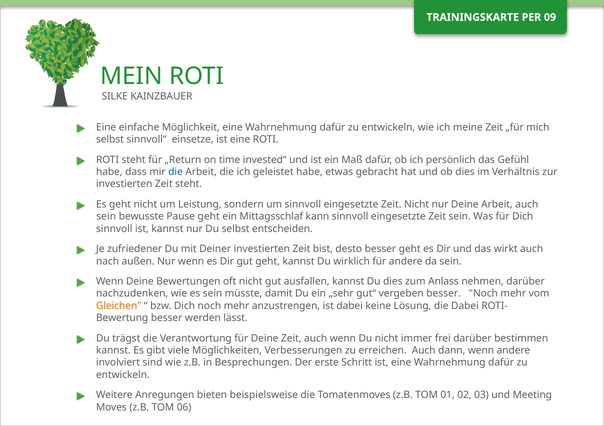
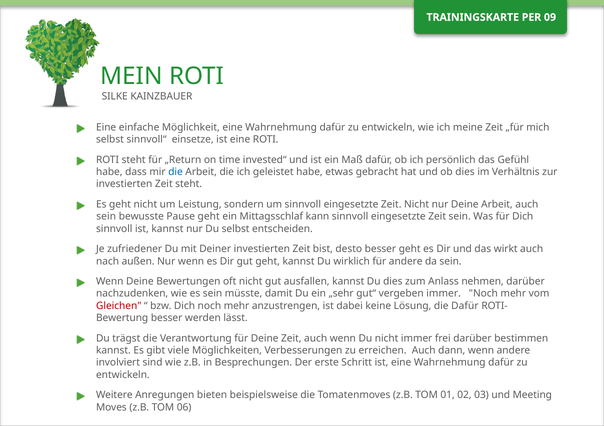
vergeben besser: besser -> immer
Gleichen colour: orange -> red
die Dabei: Dabei -> Dafür
